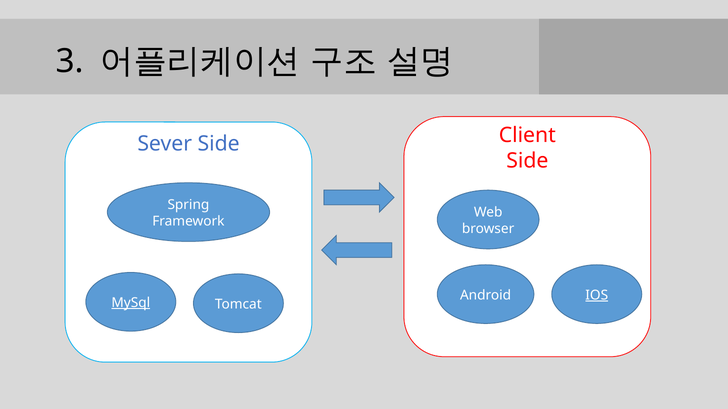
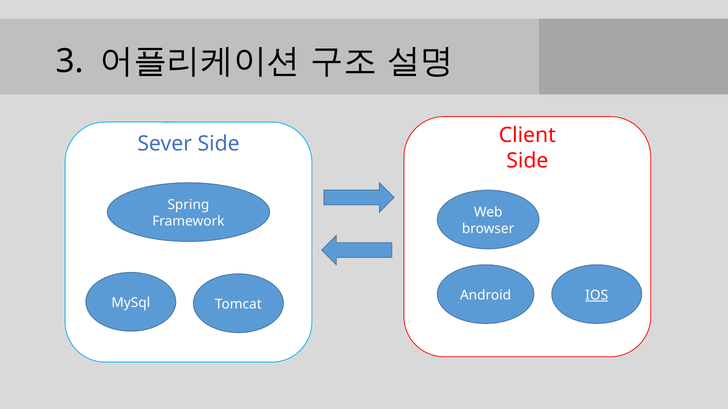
MySql underline: present -> none
